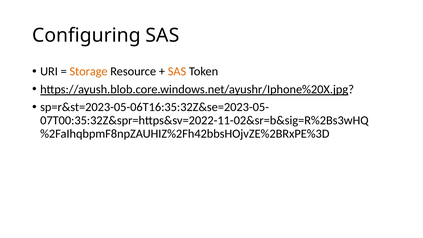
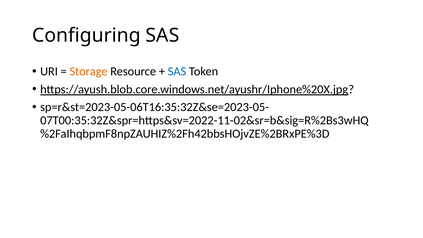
SAS at (177, 72) colour: orange -> blue
